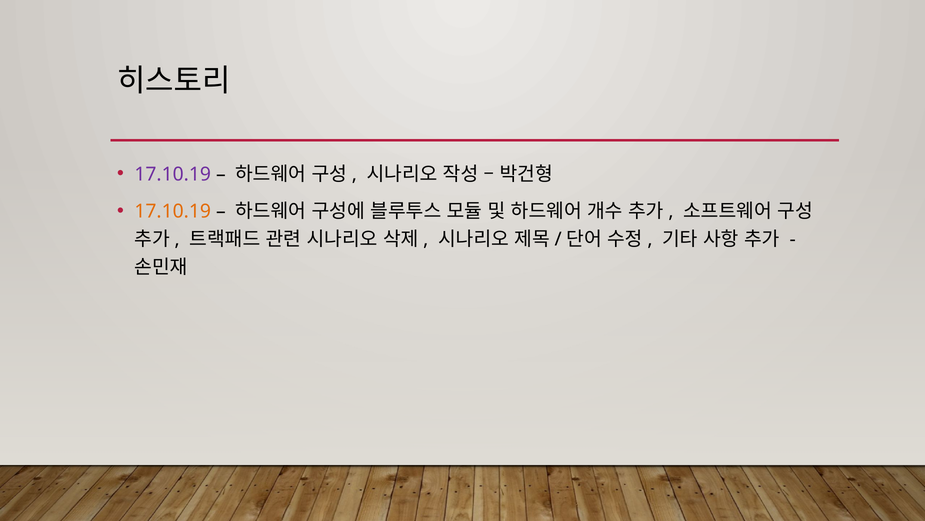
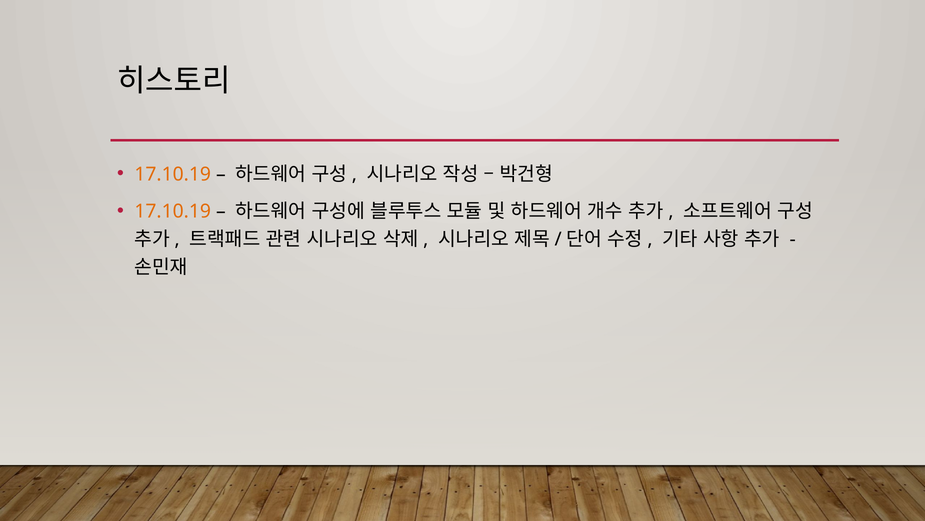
17.10.19 at (173, 174) colour: purple -> orange
